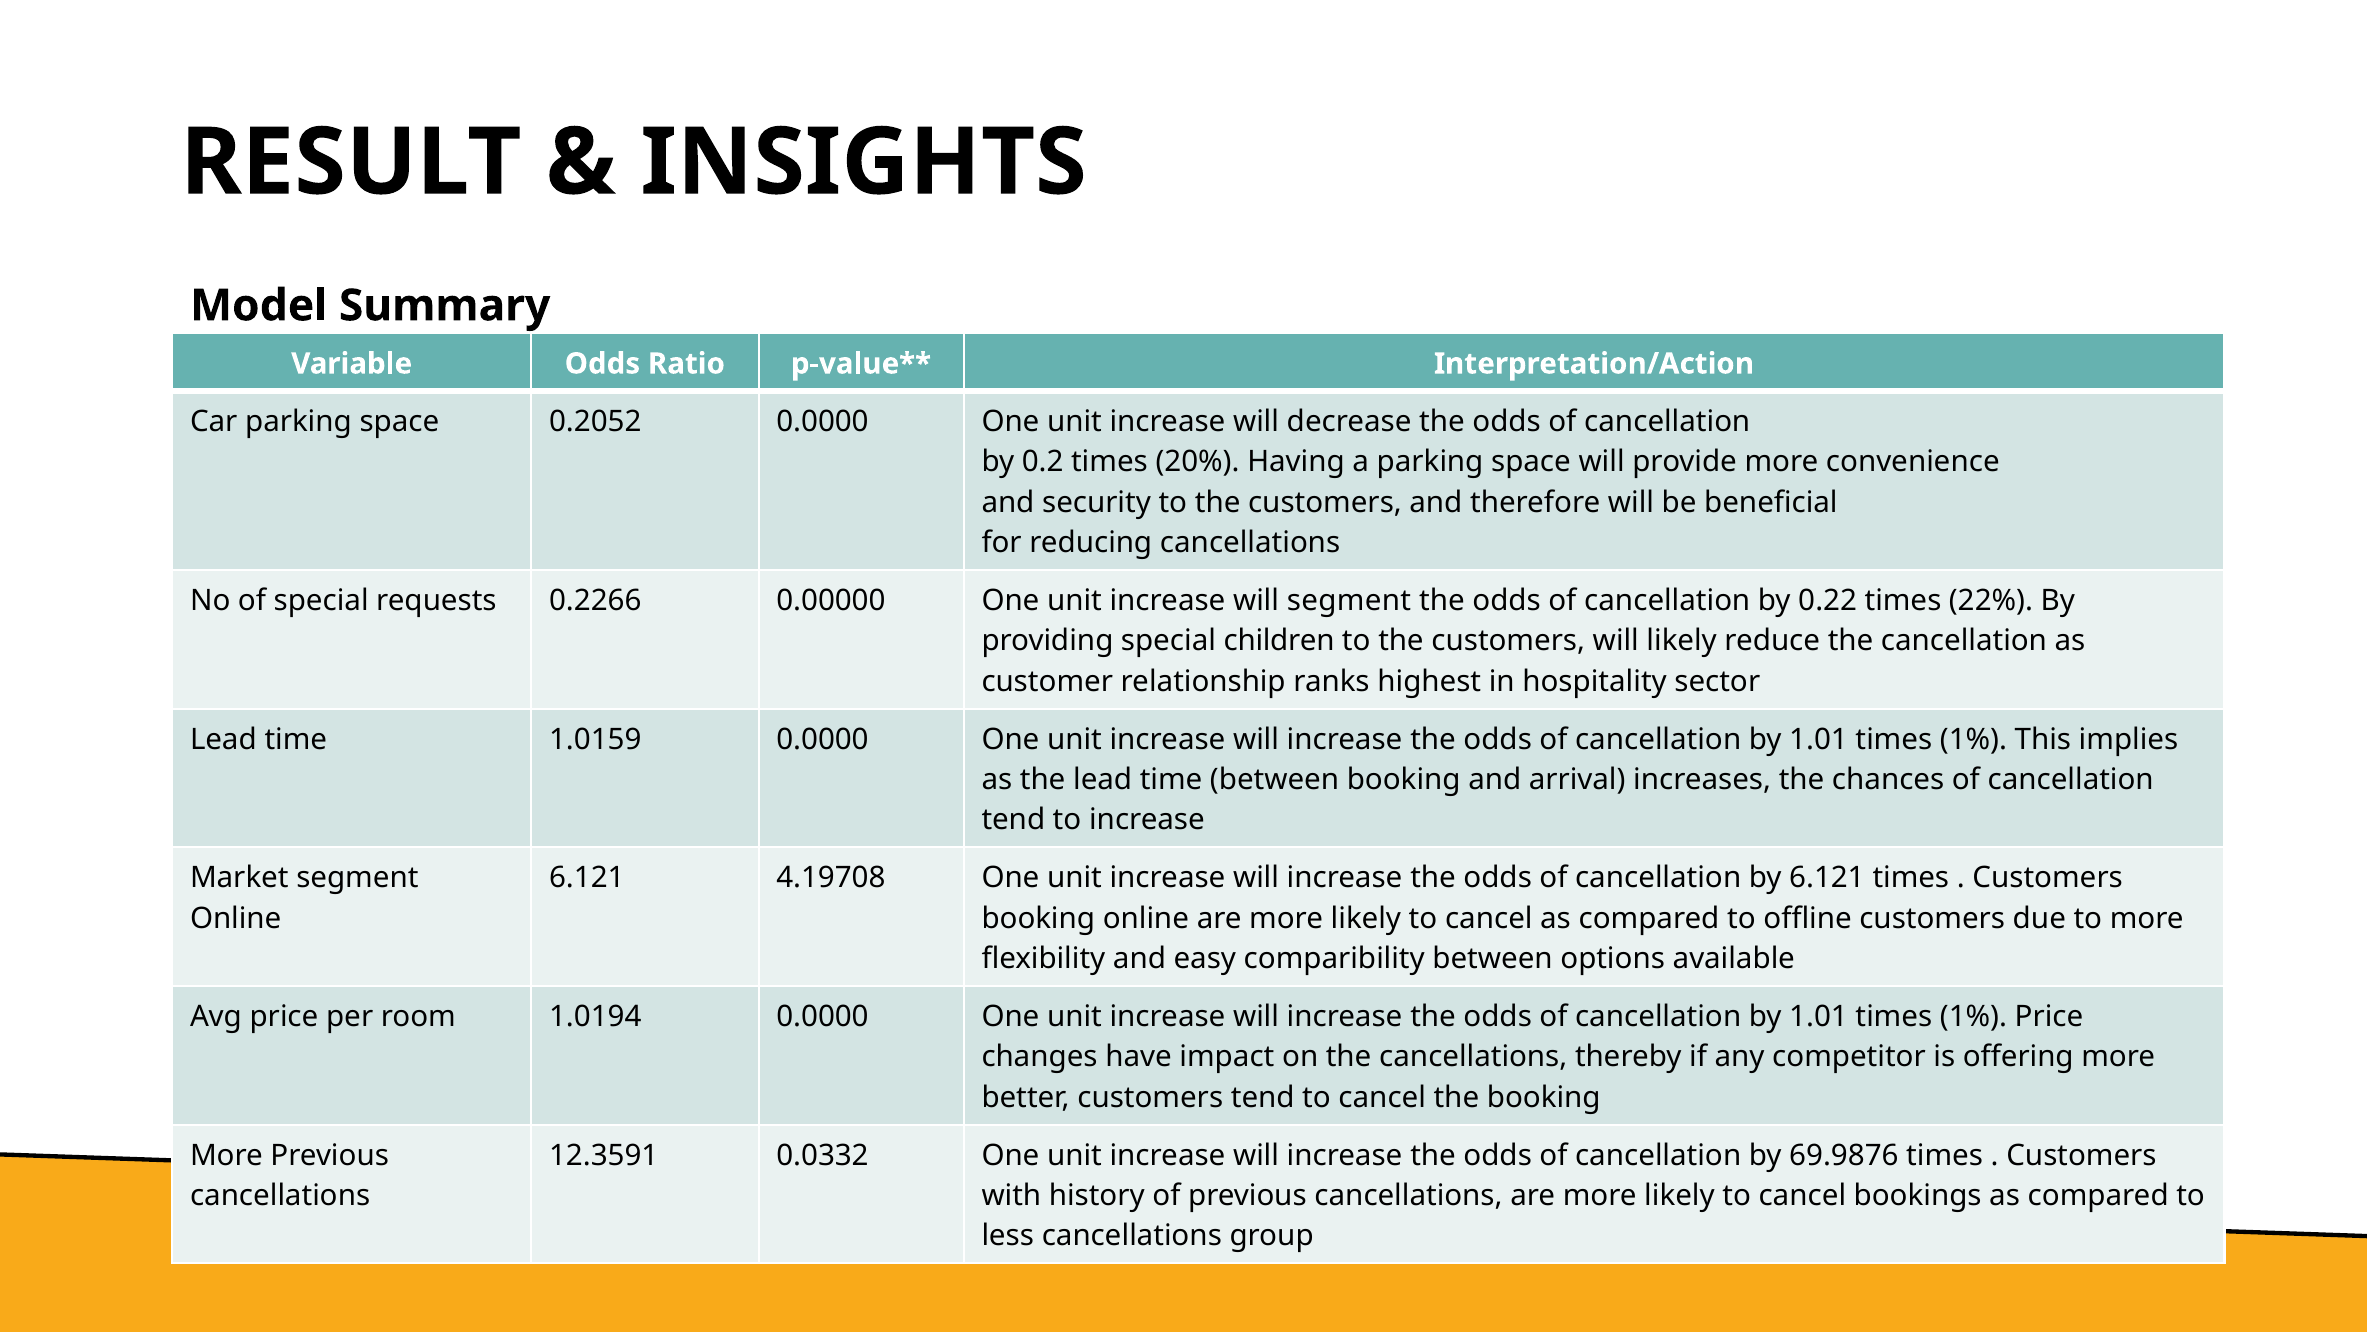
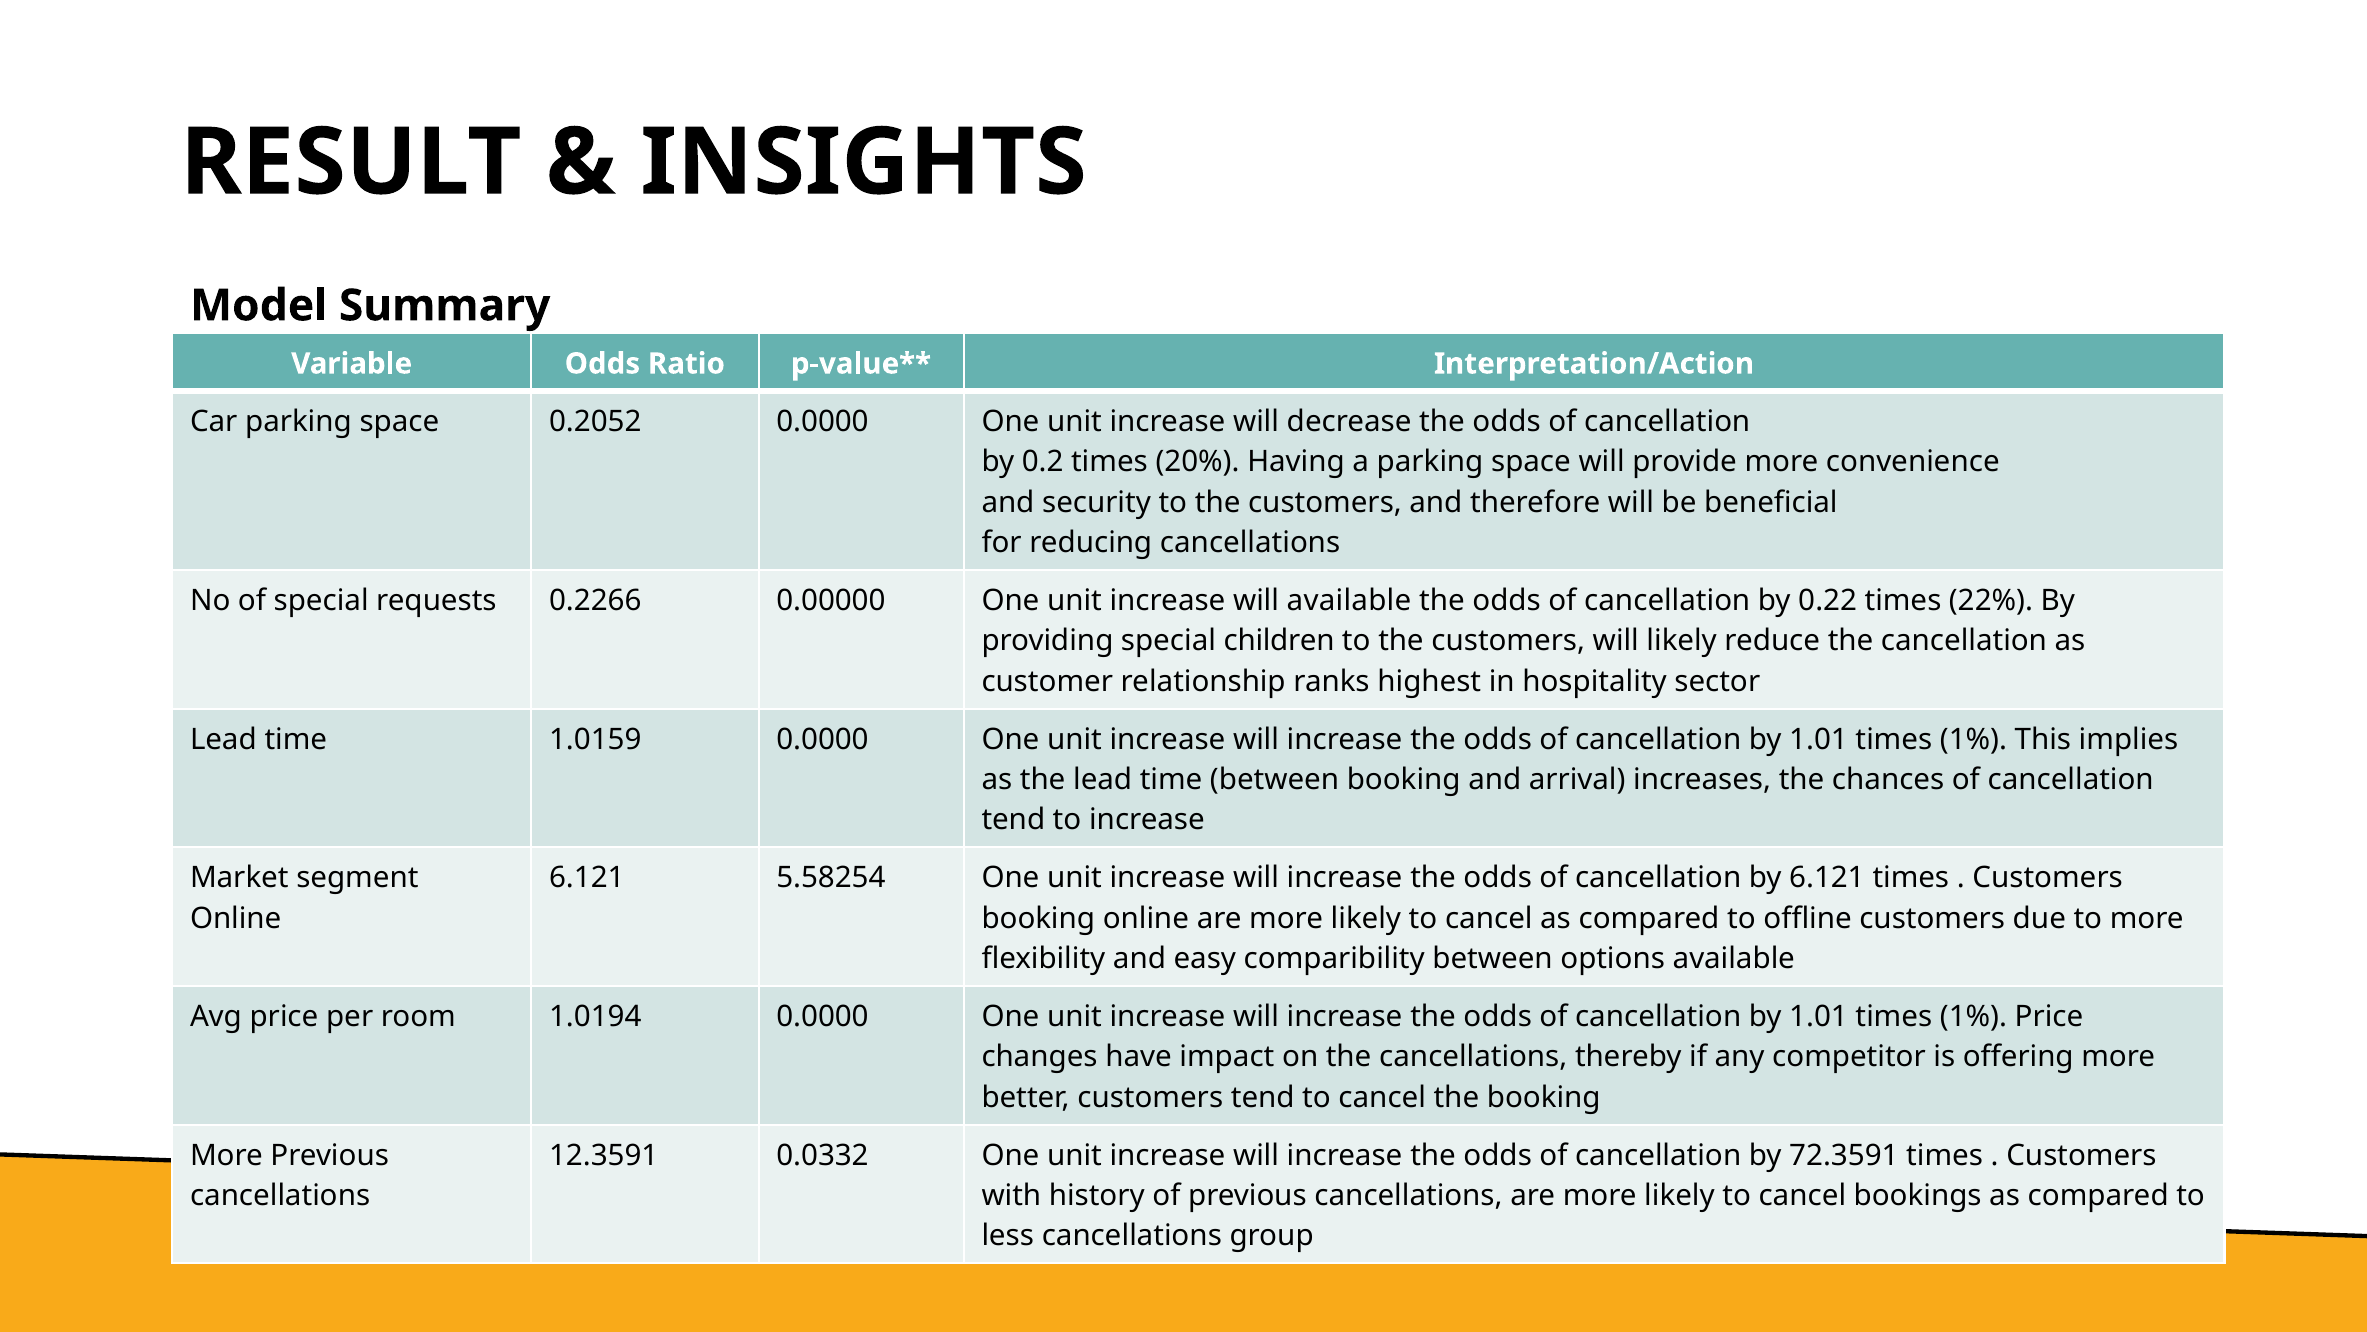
will segment: segment -> available
4.19708: 4.19708 -> 5.58254
69.9876: 69.9876 -> 72.3591
